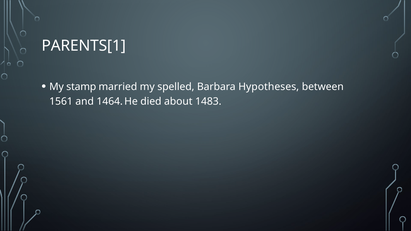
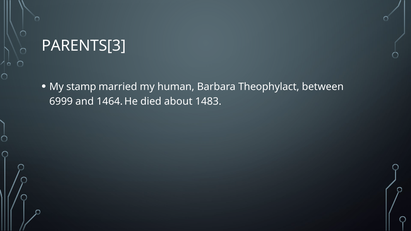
PARENTS[1: PARENTS[1 -> PARENTS[3
spelled: spelled -> human
Hypotheses: Hypotheses -> Theophylact
1561: 1561 -> 6999
